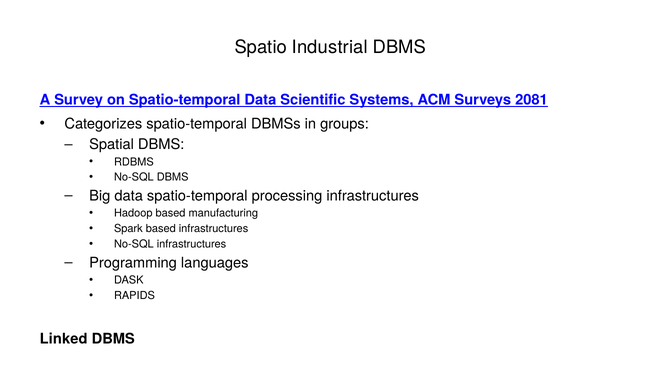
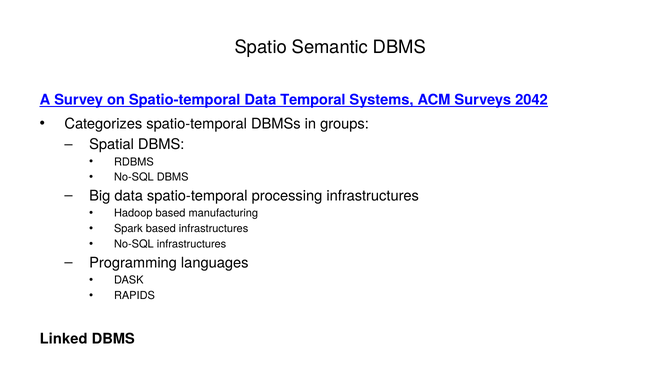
Industrial: Industrial -> Semantic
Scientific: Scientific -> Temporal
2081: 2081 -> 2042
